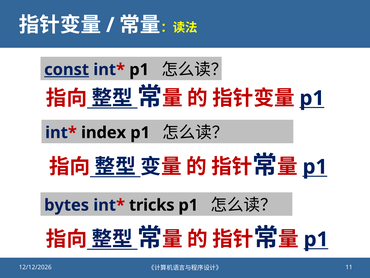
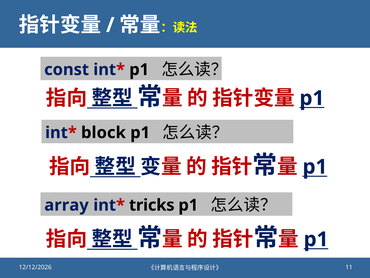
const underline: present -> none
index: index -> block
bytes: bytes -> array
